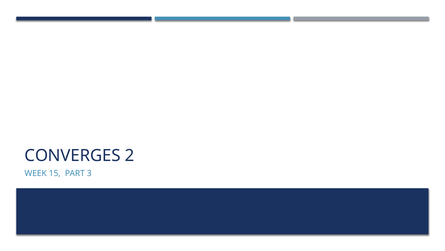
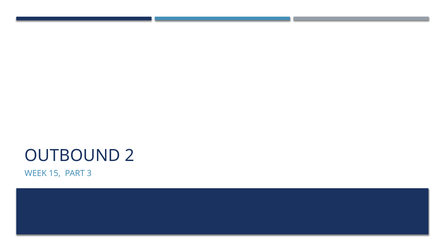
CONVERGES: CONVERGES -> OUTBOUND
